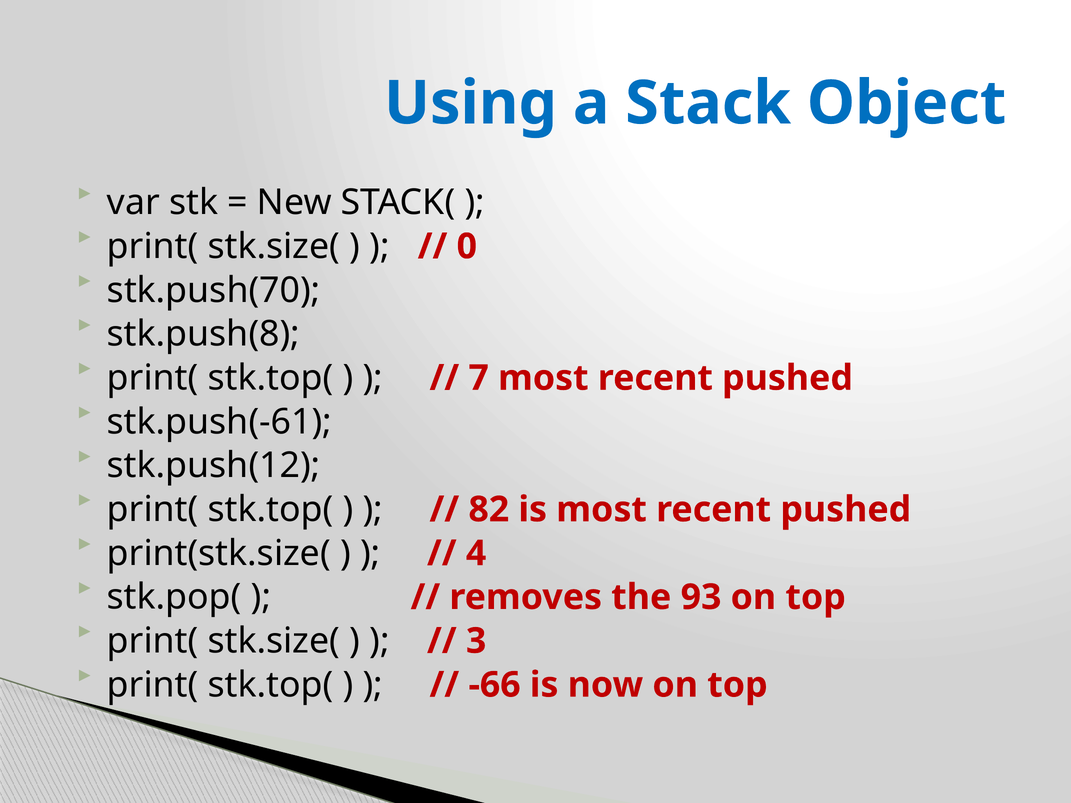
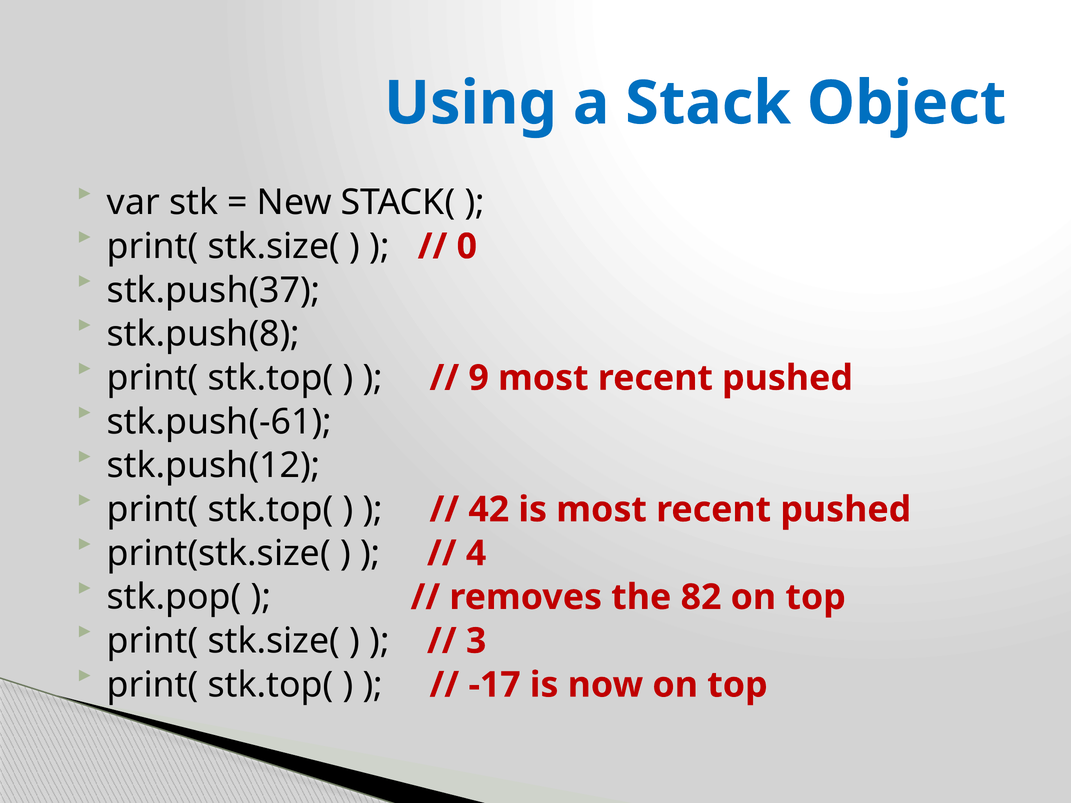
stk.push(70: stk.push(70 -> stk.push(37
7: 7 -> 9
82: 82 -> 42
93: 93 -> 82
-66: -66 -> -17
